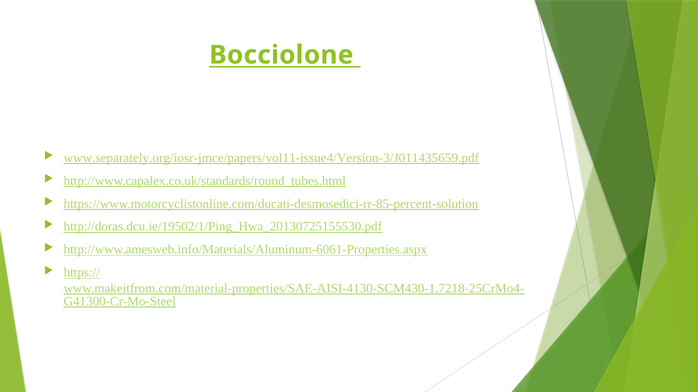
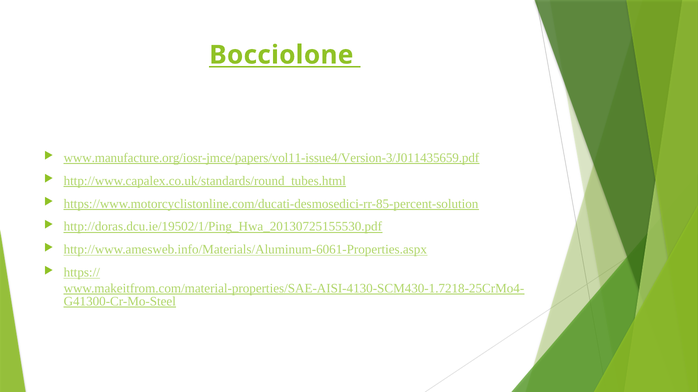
www.separately.org/iosr-jmce/papers/vol11-issue4/Version-3/J011435659.pdf: www.separately.org/iosr-jmce/papers/vol11-issue4/Version-3/J011435659.pdf -> www.manufacture.org/iosr-jmce/papers/vol11-issue4/Version-3/J011435659.pdf
